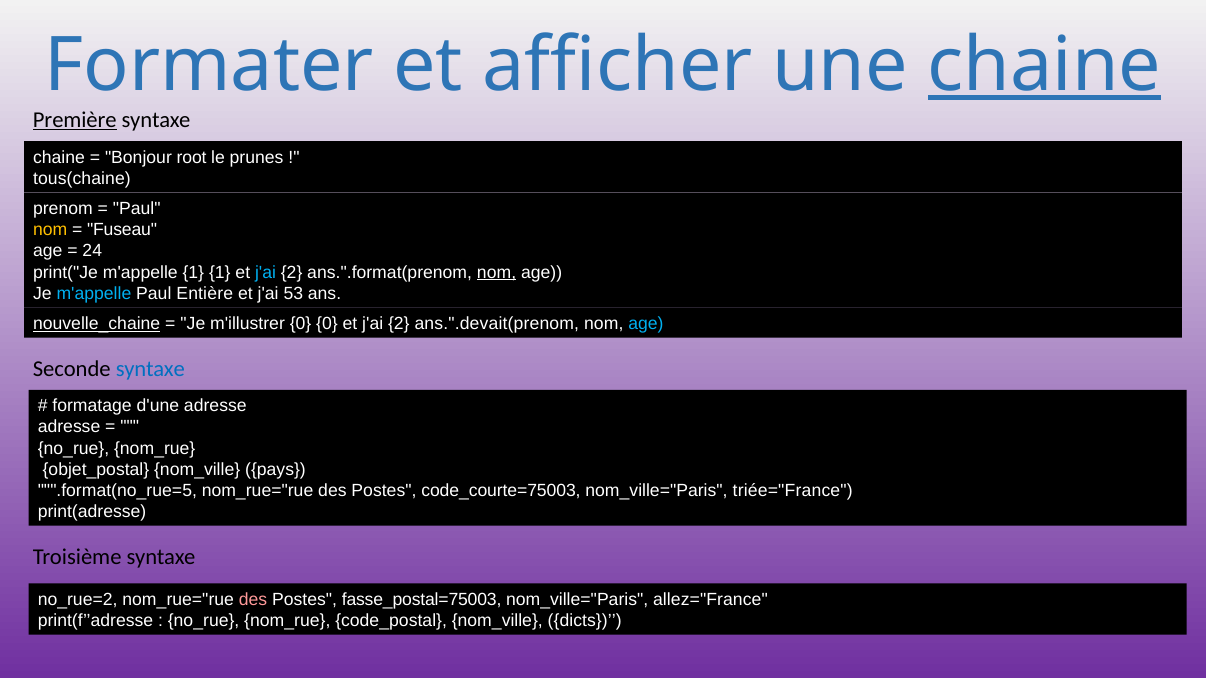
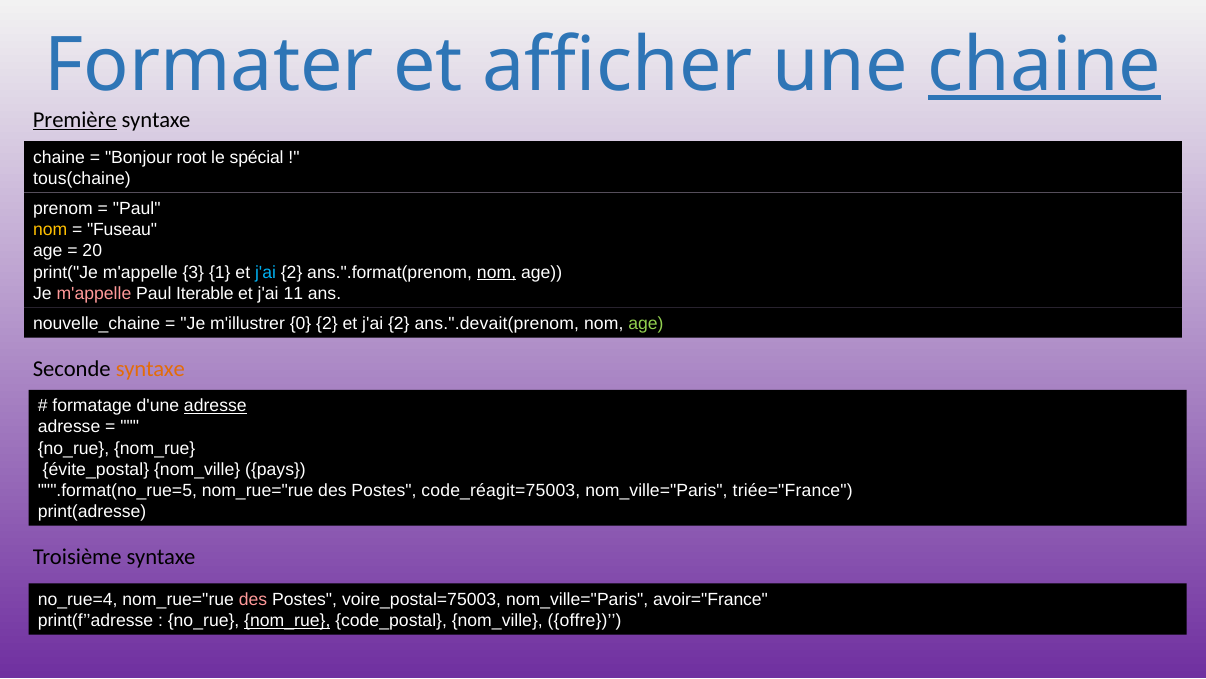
prunes: prunes -> spécial
24: 24 -> 20
m'appelle 1: 1 -> 3
m'appelle at (94, 293) colour: light blue -> pink
Entière: Entière -> Iterable
53: 53 -> 11
nouvelle_chaine underline: present -> none
0 0: 0 -> 2
age at (646, 323) colour: light blue -> light green
syntaxe at (150, 368) colour: blue -> orange
adresse at (215, 406) underline: none -> present
objet_postal: objet_postal -> évite_postal
code_courte=75003: code_courte=75003 -> code_réagit=75003
no_rue=2: no_rue=2 -> no_rue=4
fasse_postal=75003: fasse_postal=75003 -> voire_postal=75003
allez="France: allez="France -> avoir="France
nom_rue at (287, 620) underline: none -> present
dicts: dicts -> offre
